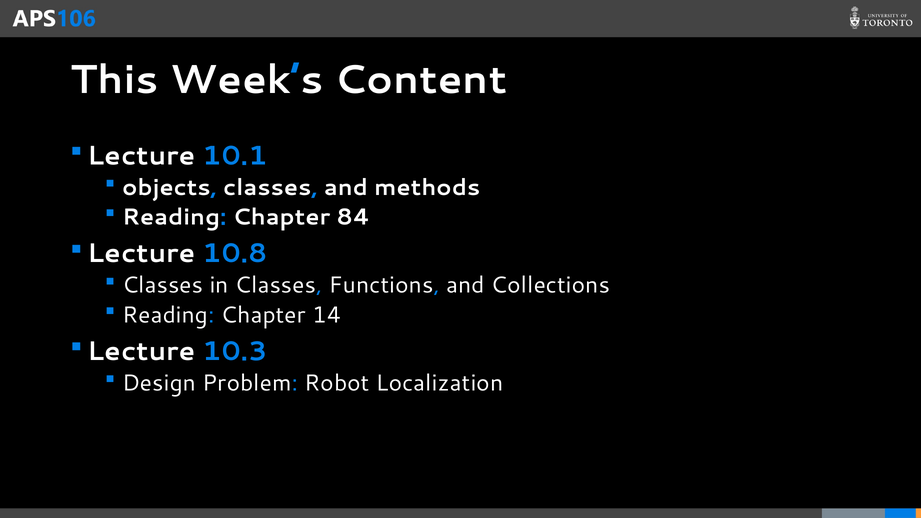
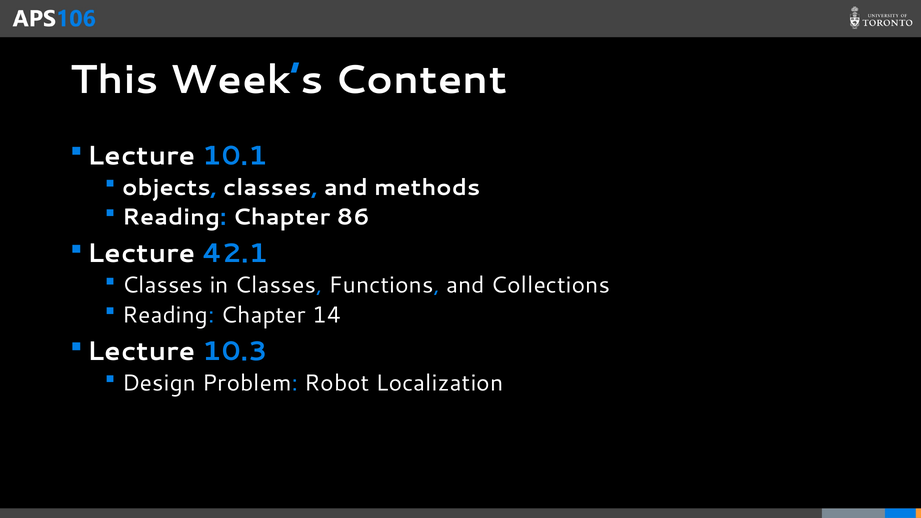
84: 84 -> 86
10.8: 10.8 -> 42.1
